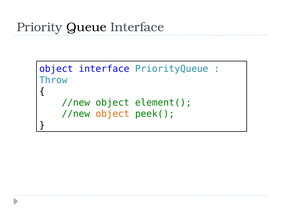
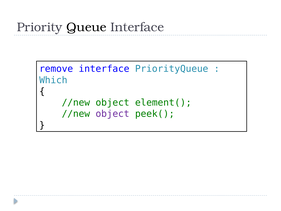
object at (56, 69): object -> remove
Throw: Throw -> Which
object at (113, 114) colour: orange -> purple
